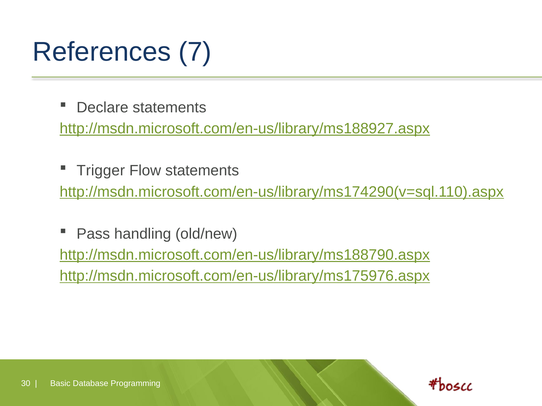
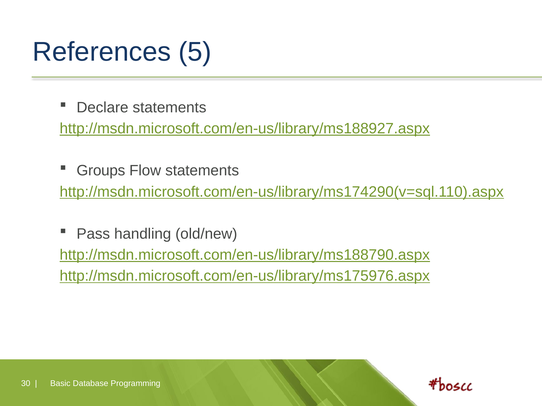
7: 7 -> 5
Trigger: Trigger -> Groups
